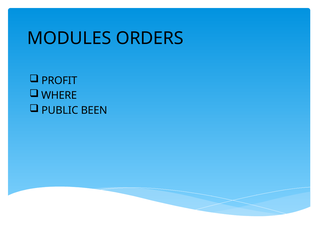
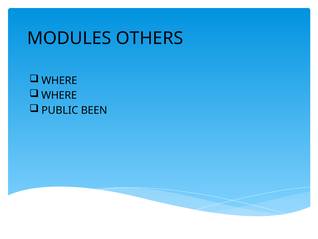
ORDERS: ORDERS -> OTHERS
PROFIT at (59, 80): PROFIT -> WHERE
